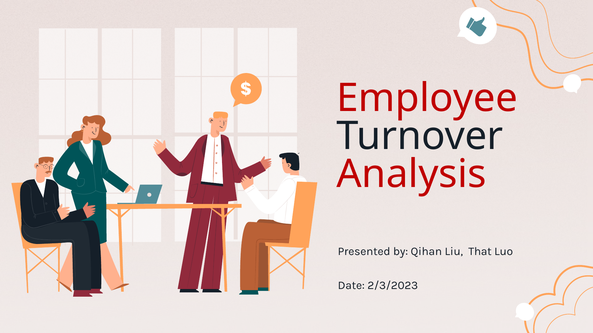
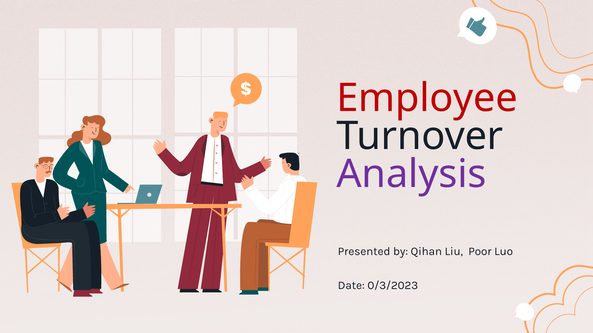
Analysis colour: red -> purple
That: That -> Poor
2/3/2023: 2/3/2023 -> 0/3/2023
